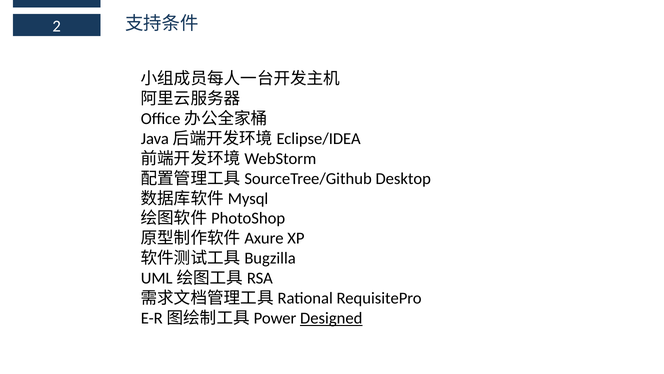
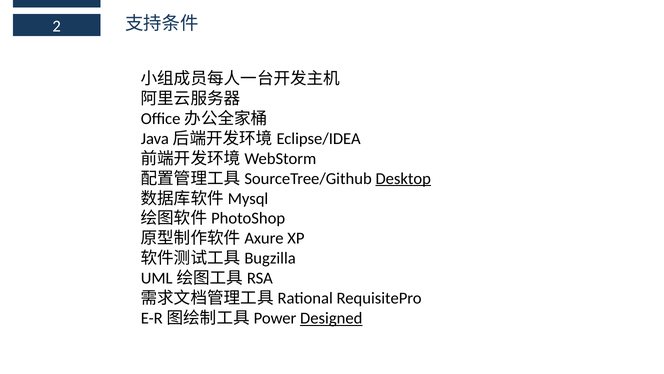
Desktop underline: none -> present
